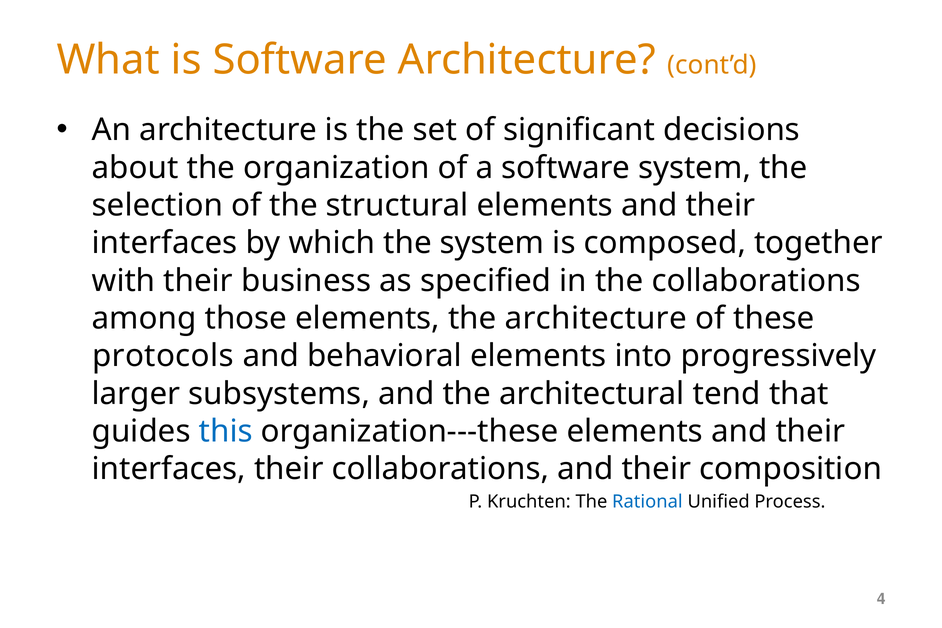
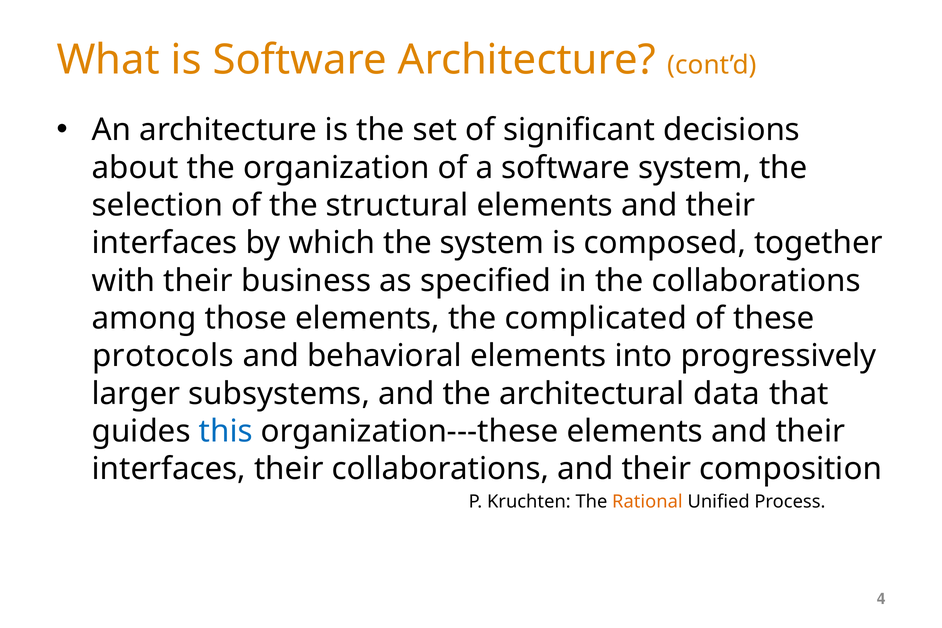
the architecture: architecture -> complicated
tend: tend -> data
Rational colour: blue -> orange
